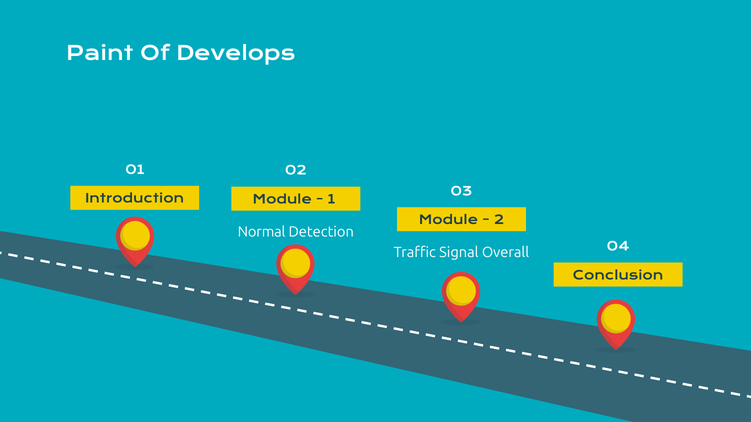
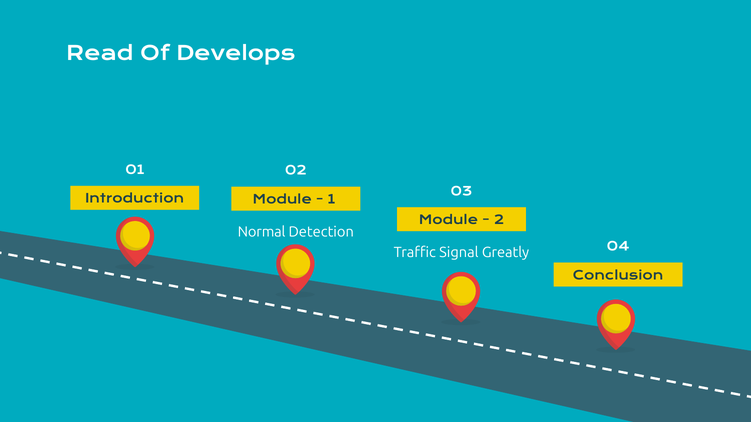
Paint: Paint -> Read
Overall: Overall -> Greatly
